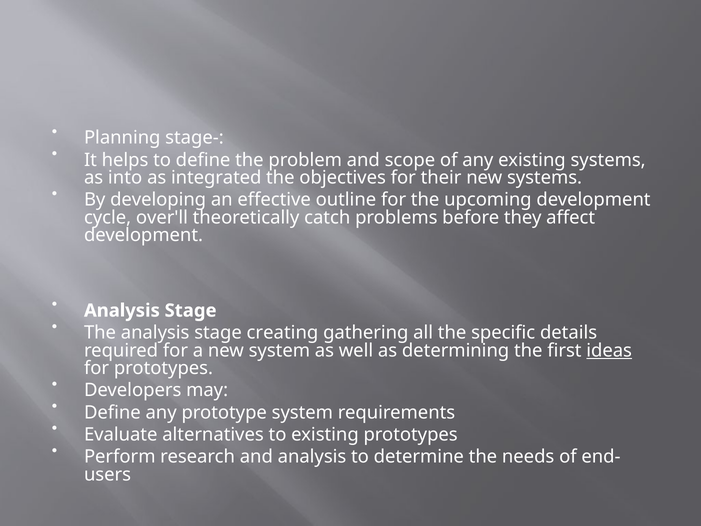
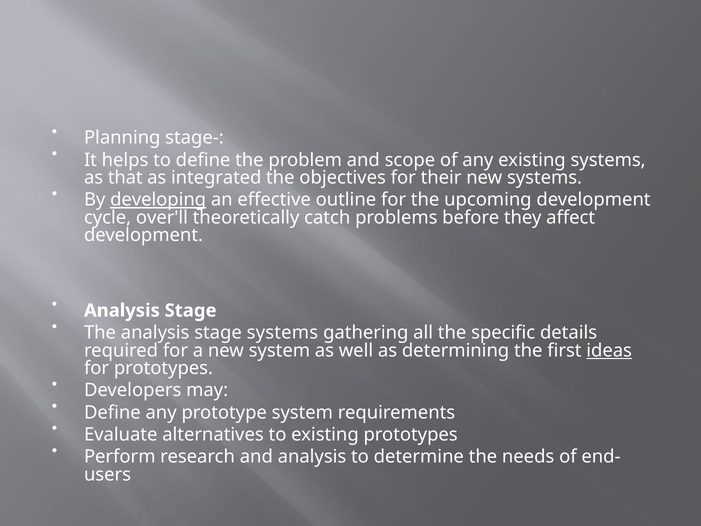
into: into -> that
developing underline: none -> present
stage creating: creating -> systems
